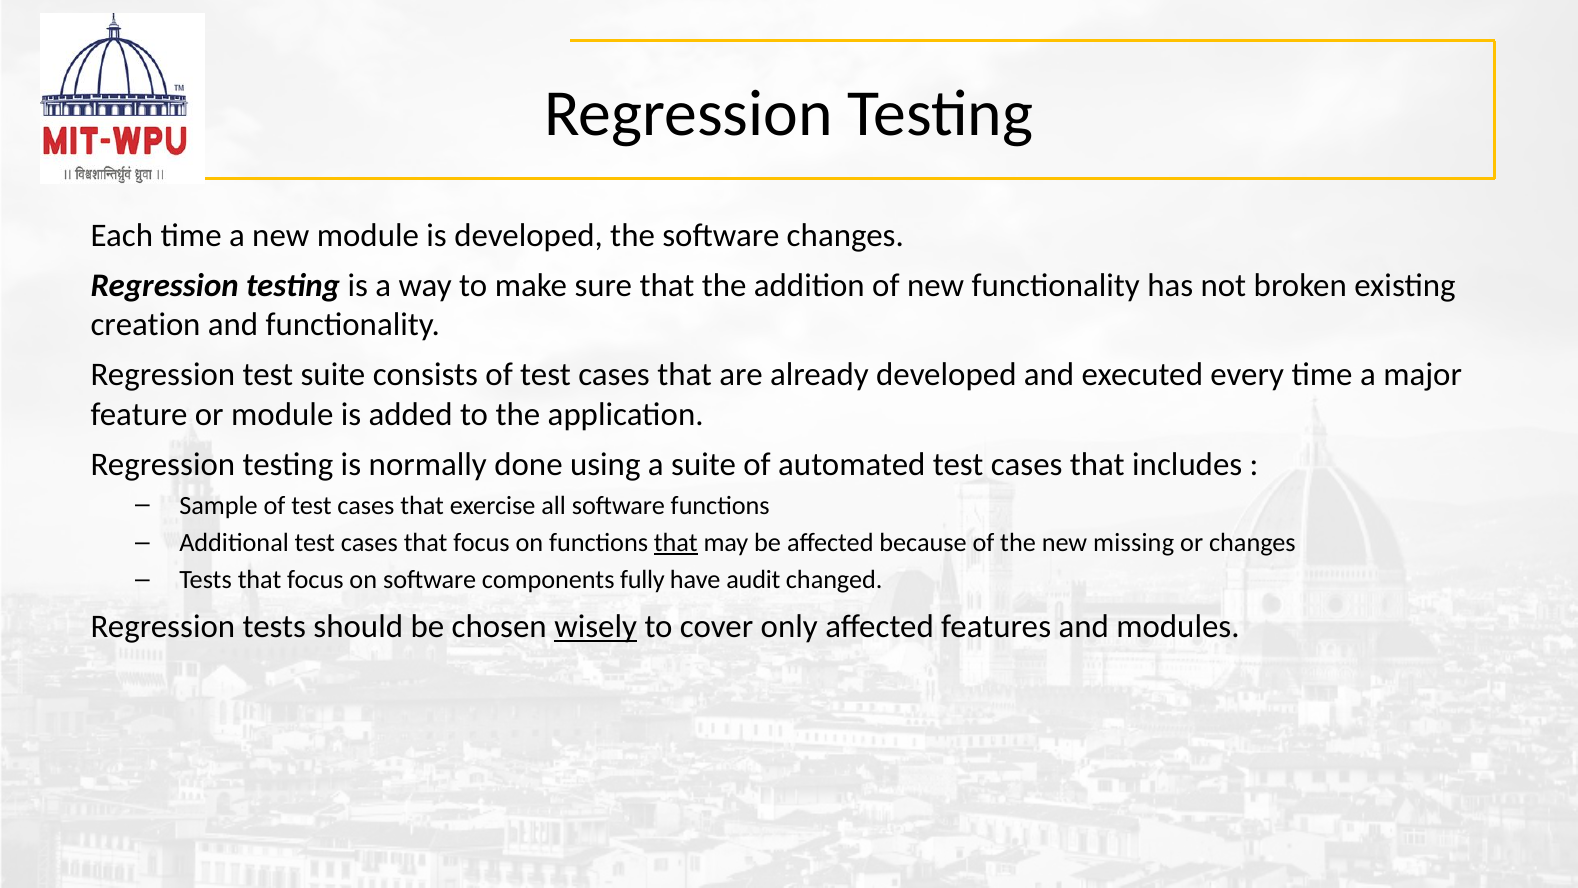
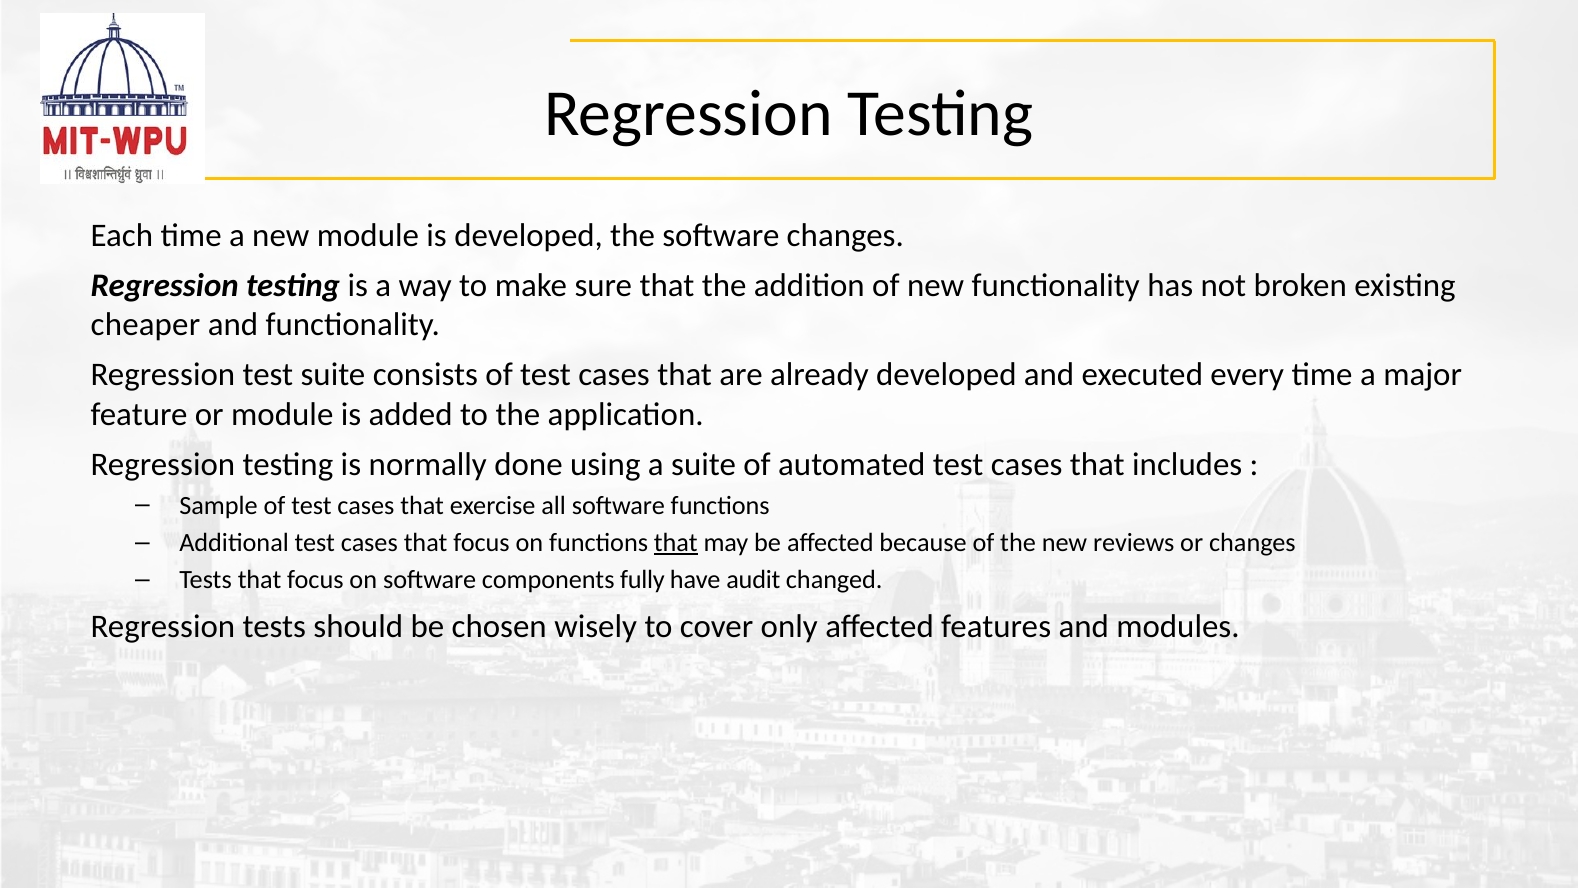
creation: creation -> cheaper
missing: missing -> reviews
wisely underline: present -> none
